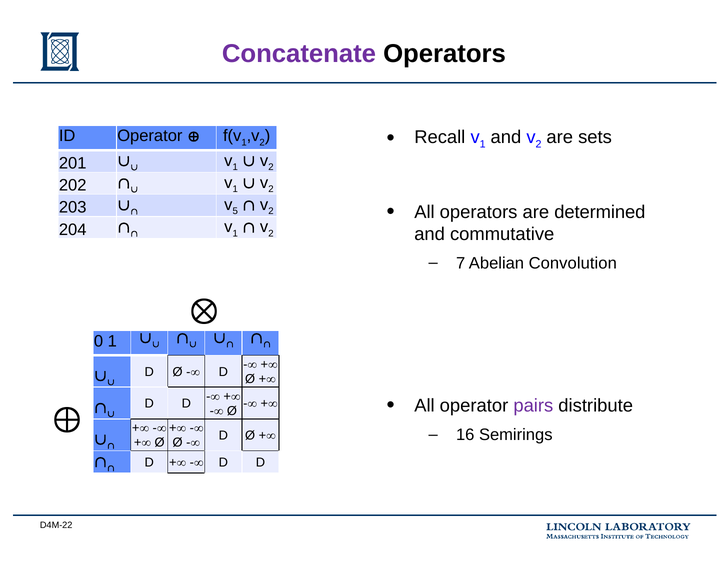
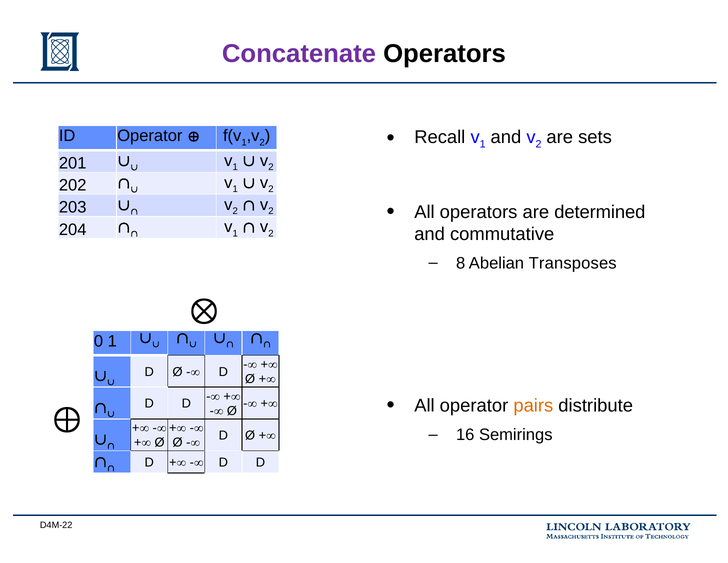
5 at (235, 211): 5 -> 2
7: 7 -> 8
Convolution: Convolution -> Transposes
pairs colour: purple -> orange
